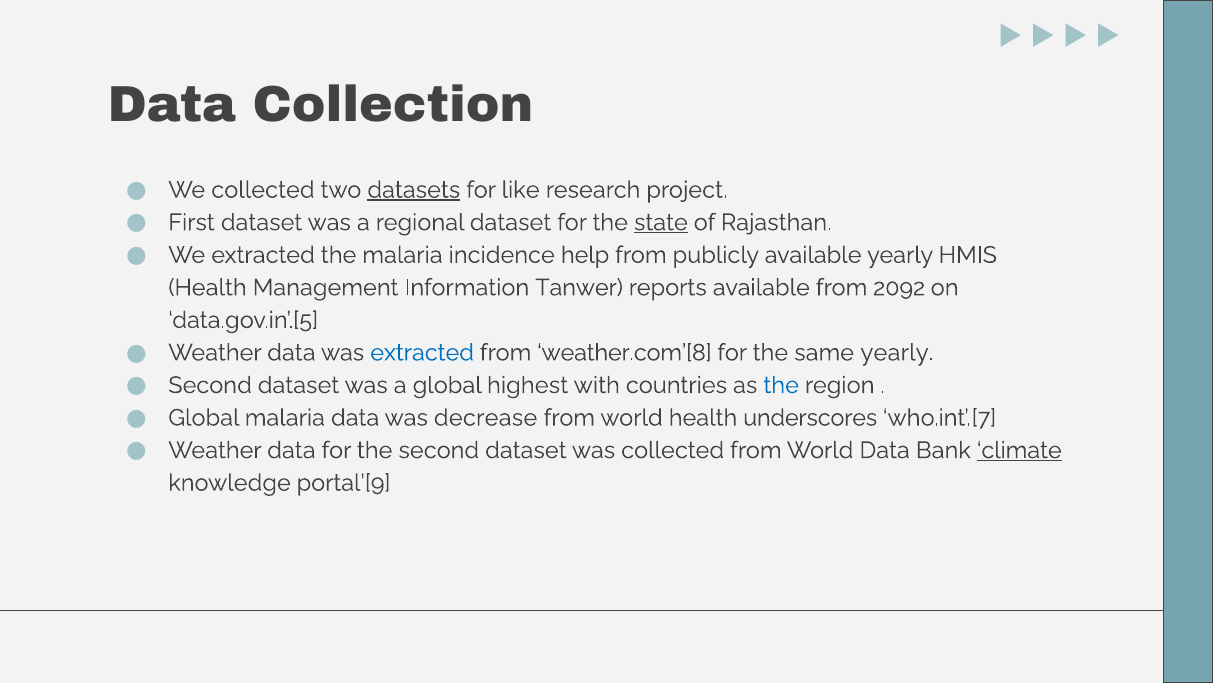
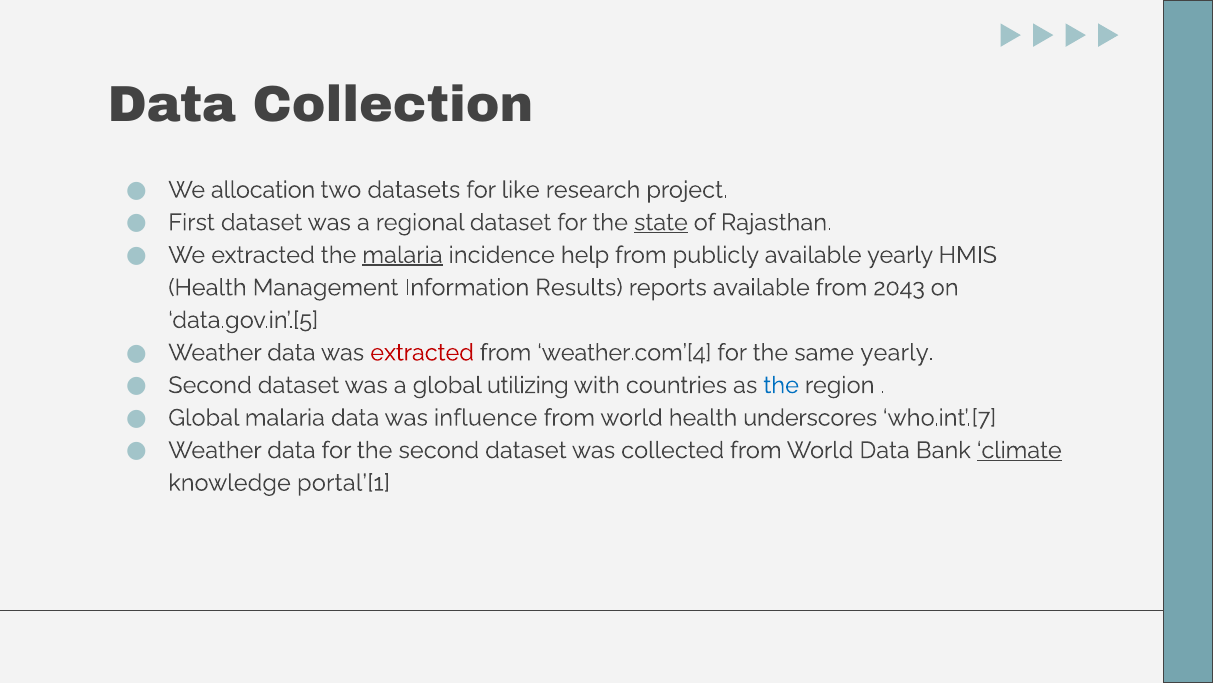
We collected: collected -> allocation
datasets underline: present -> none
malaria at (402, 255) underline: none -> present
Tanwer: Tanwer -> Results
2092: 2092 -> 2043
extracted at (422, 352) colour: blue -> red
weather.com’[8: weather.com’[8 -> weather.com’[4
highest: highest -> utilizing
decrease: decrease -> influence
portal’[9: portal’[9 -> portal’[1
